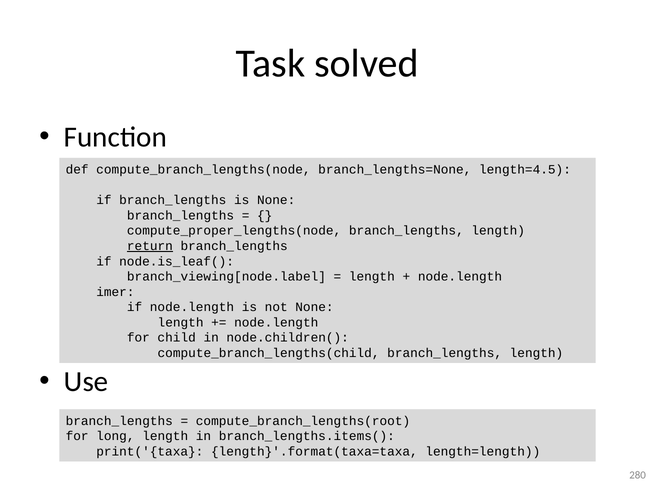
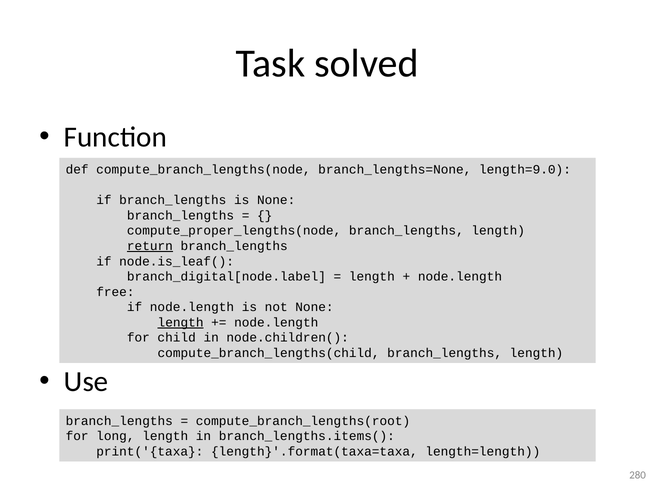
length=4.5: length=4.5 -> length=9.0
branch_viewing[node.label: branch_viewing[node.label -> branch_digital[node.label
imer: imer -> free
length at (181, 323) underline: none -> present
